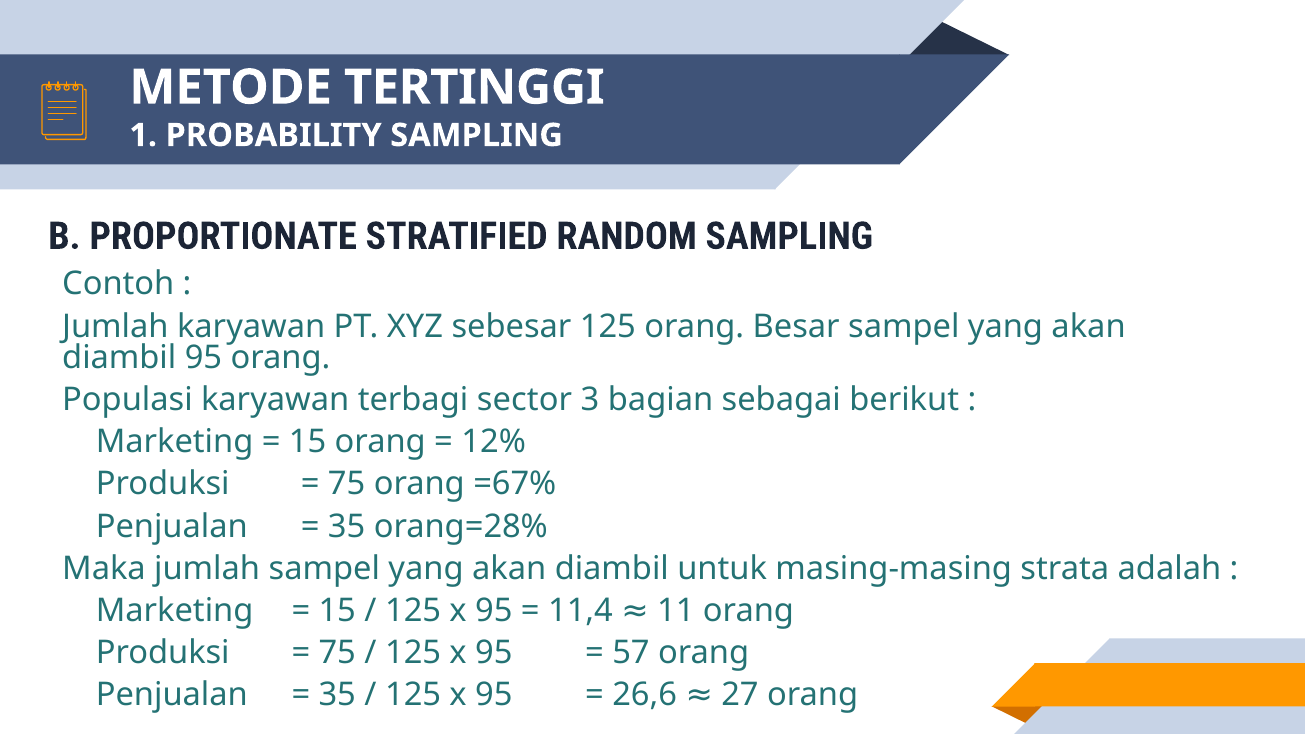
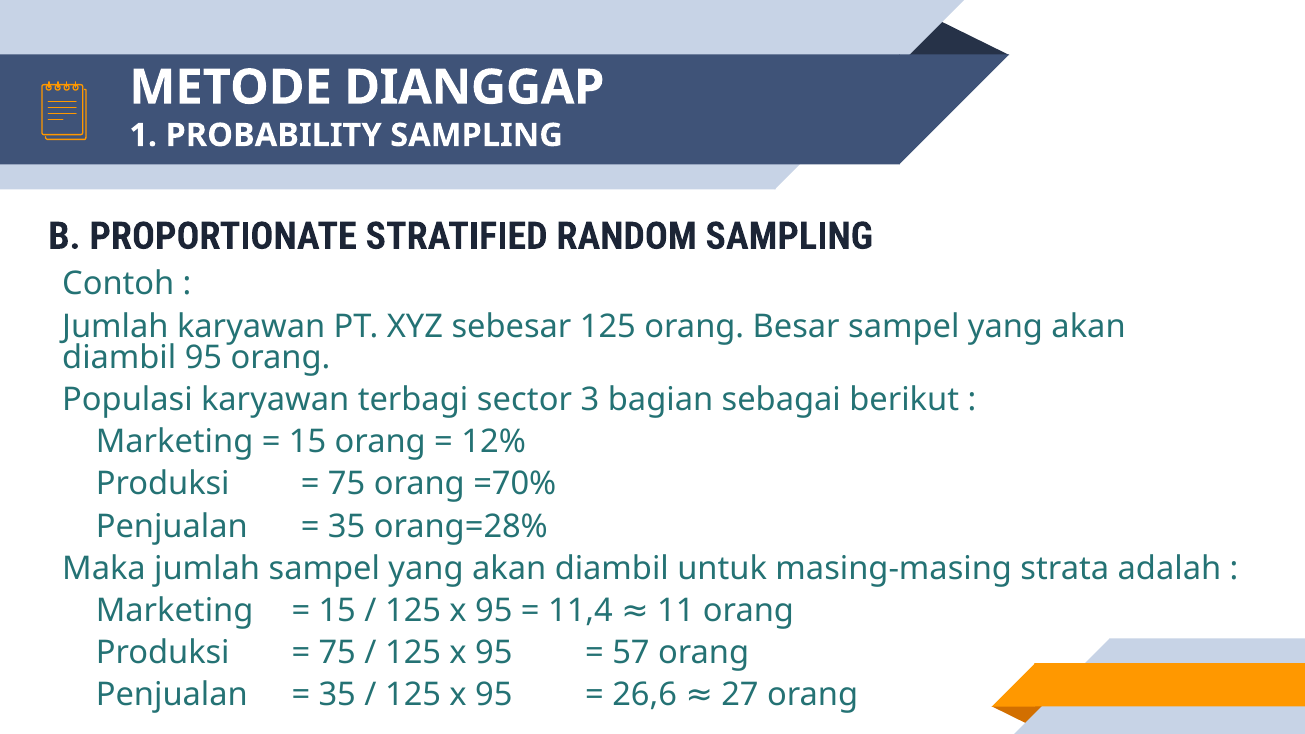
TERTINGGI: TERTINGGI -> DIANGGAP
=67%: =67% -> =70%
